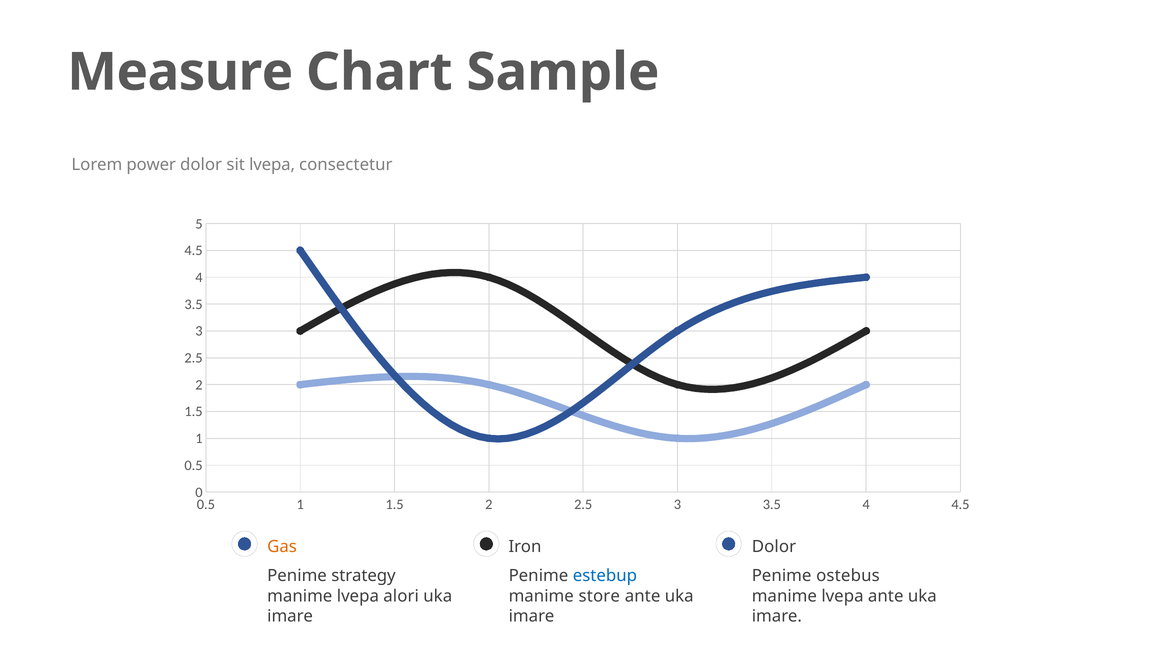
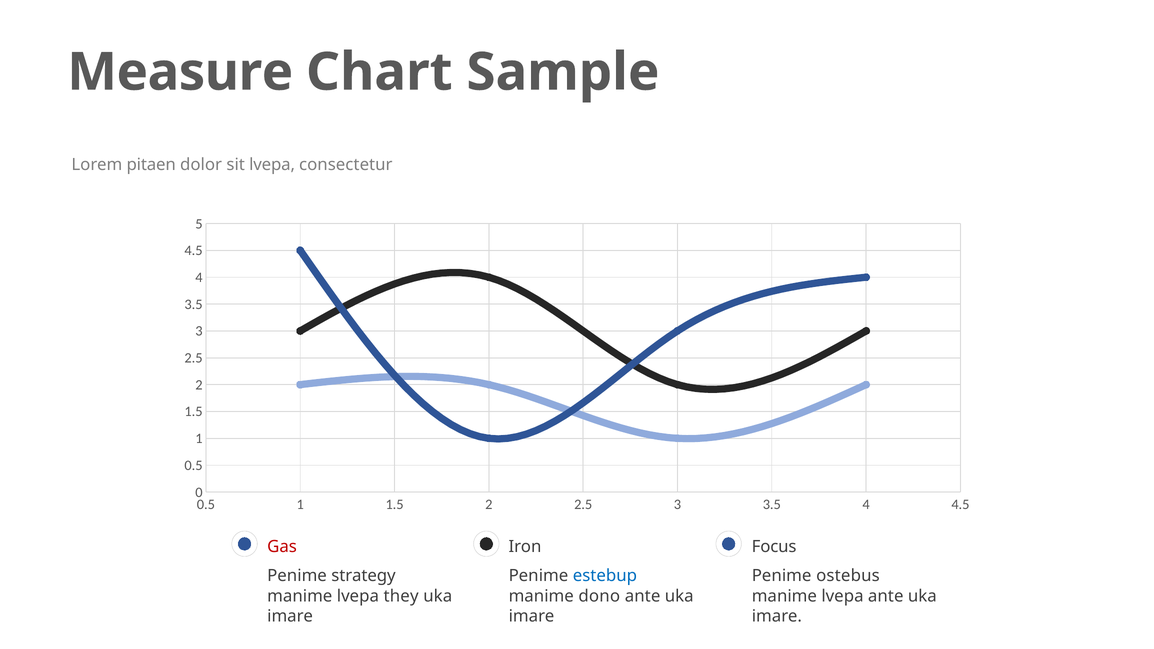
power: power -> pitaen
Gas colour: orange -> red
Dolor at (774, 547): Dolor -> Focus
alori: alori -> they
store: store -> dono
